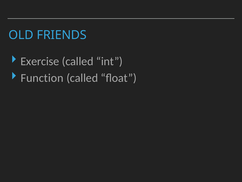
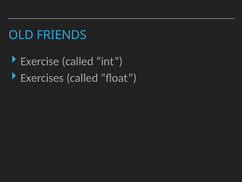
Function: Function -> Exercises
